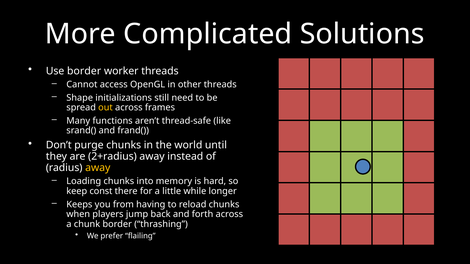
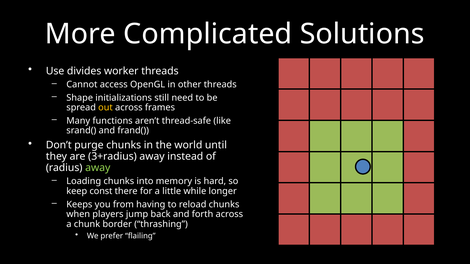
Use border: border -> divides
2+radius: 2+radius -> 3+radius
away at (98, 168) colour: yellow -> light green
